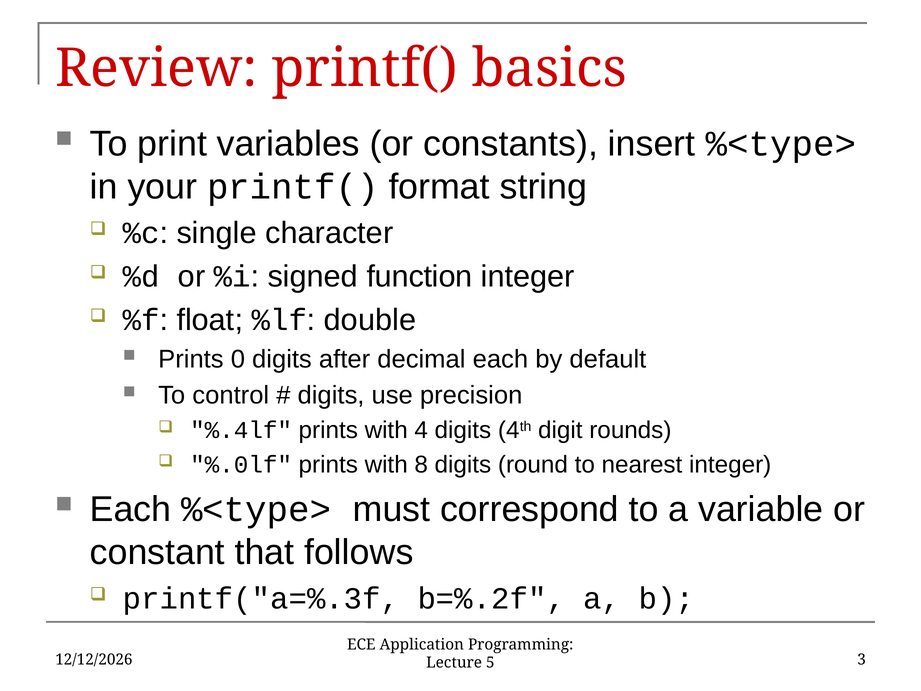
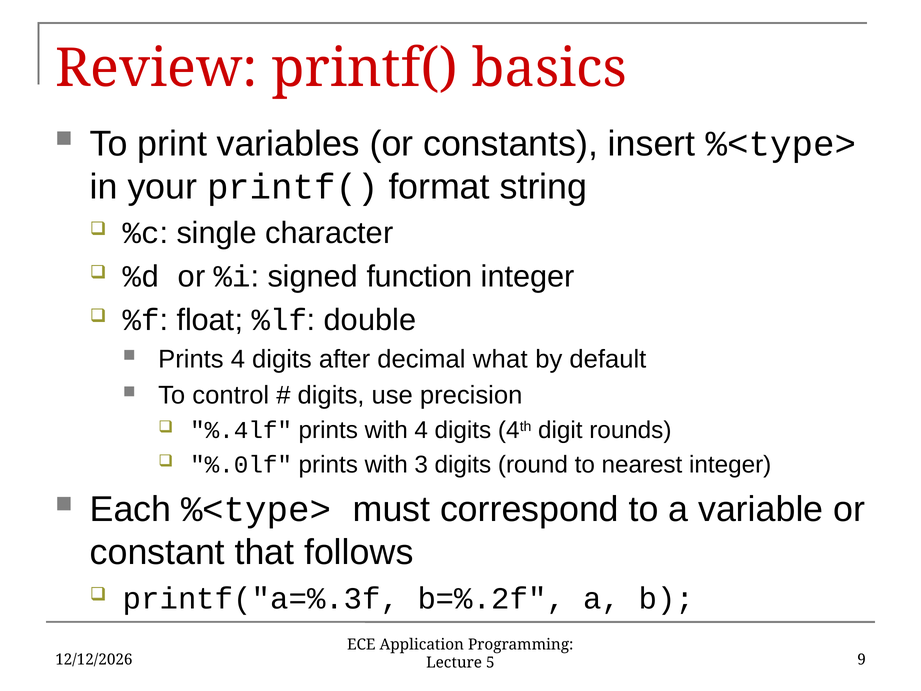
Prints 0: 0 -> 4
decimal each: each -> what
8: 8 -> 3
3: 3 -> 9
